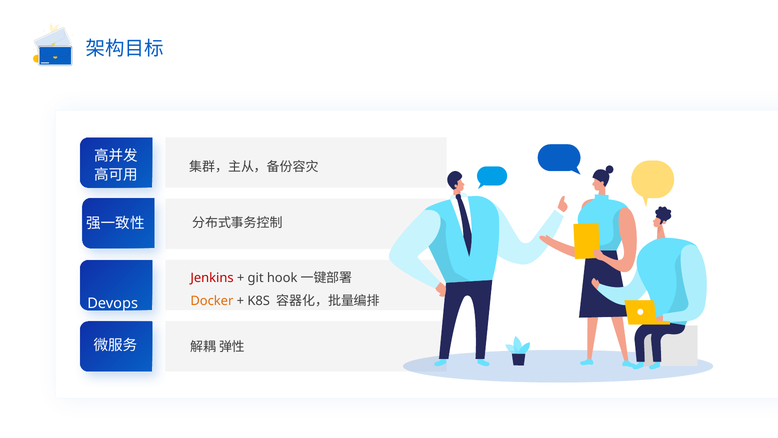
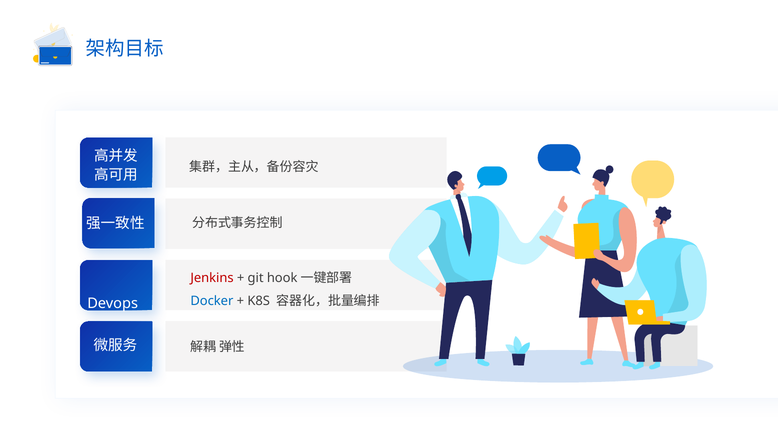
Docker colour: orange -> blue
